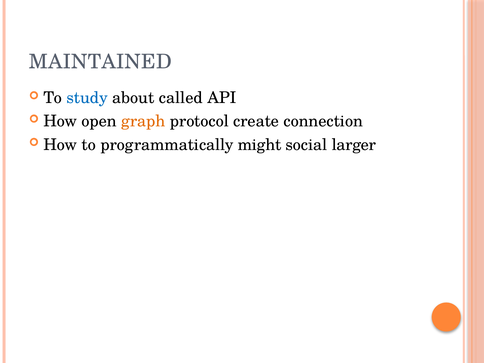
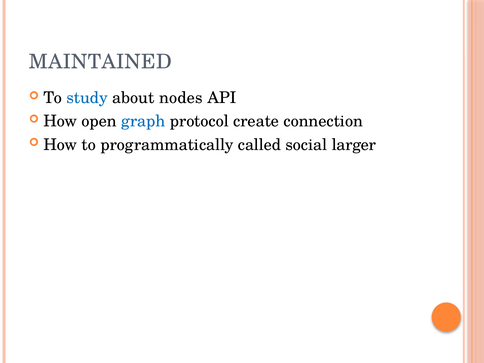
called: called -> nodes
graph colour: orange -> blue
might: might -> called
